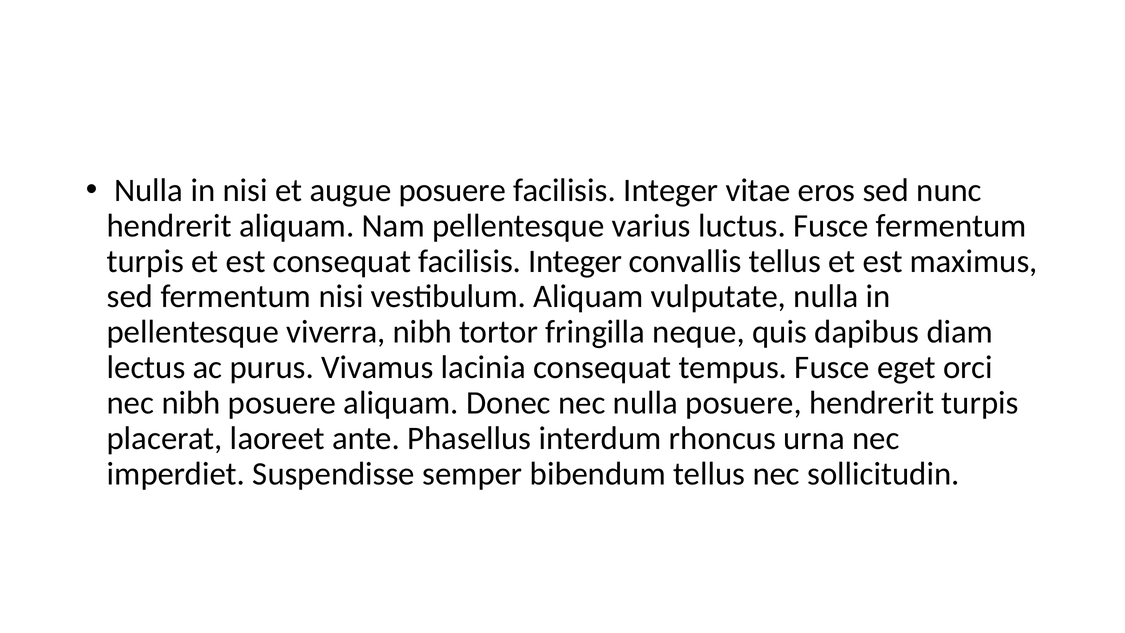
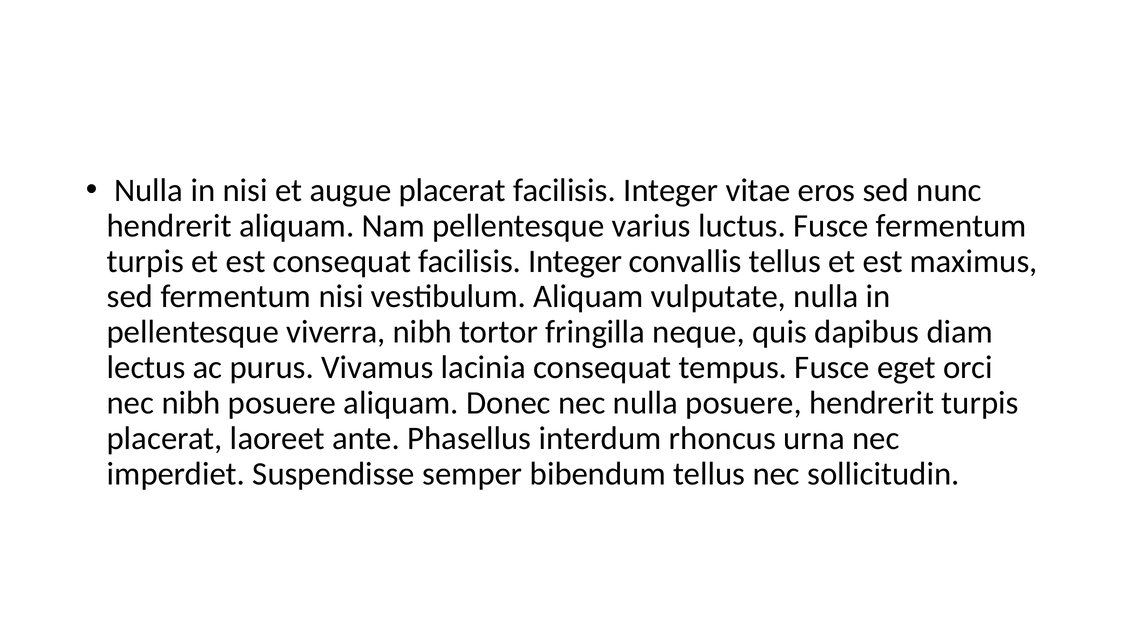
augue posuere: posuere -> placerat
